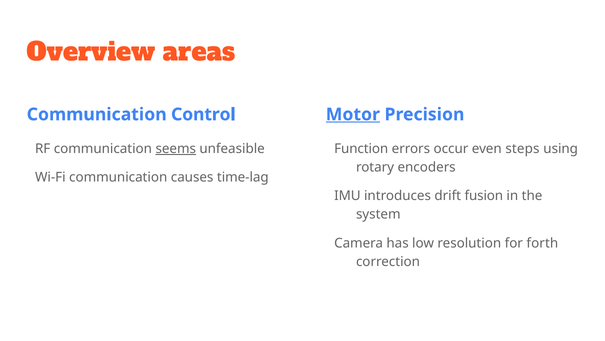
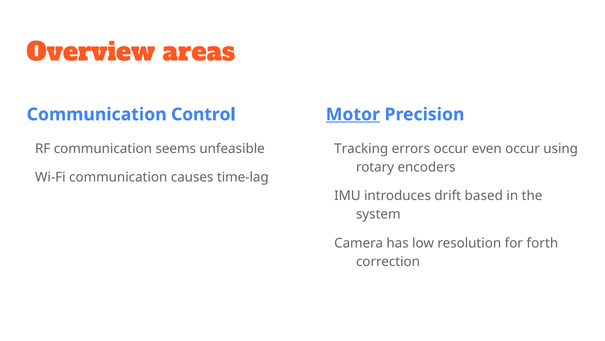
seems underline: present -> none
Function: Function -> Tracking
even steps: steps -> occur
fusion: fusion -> based
